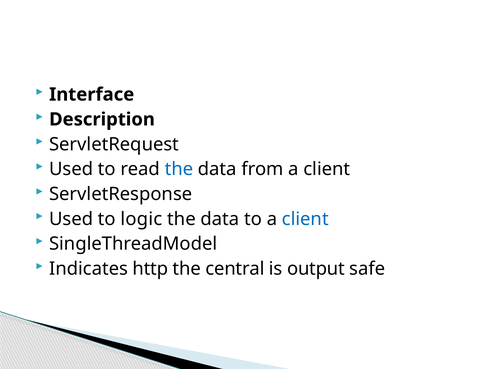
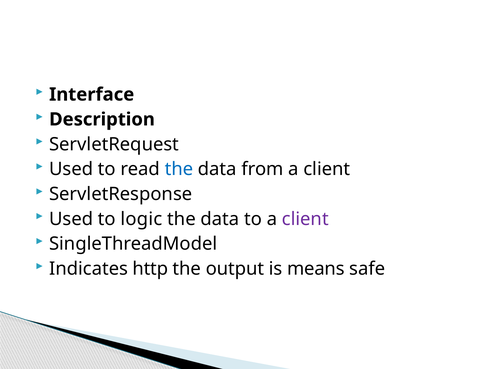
client at (305, 219) colour: blue -> purple
central: central -> output
output: output -> means
